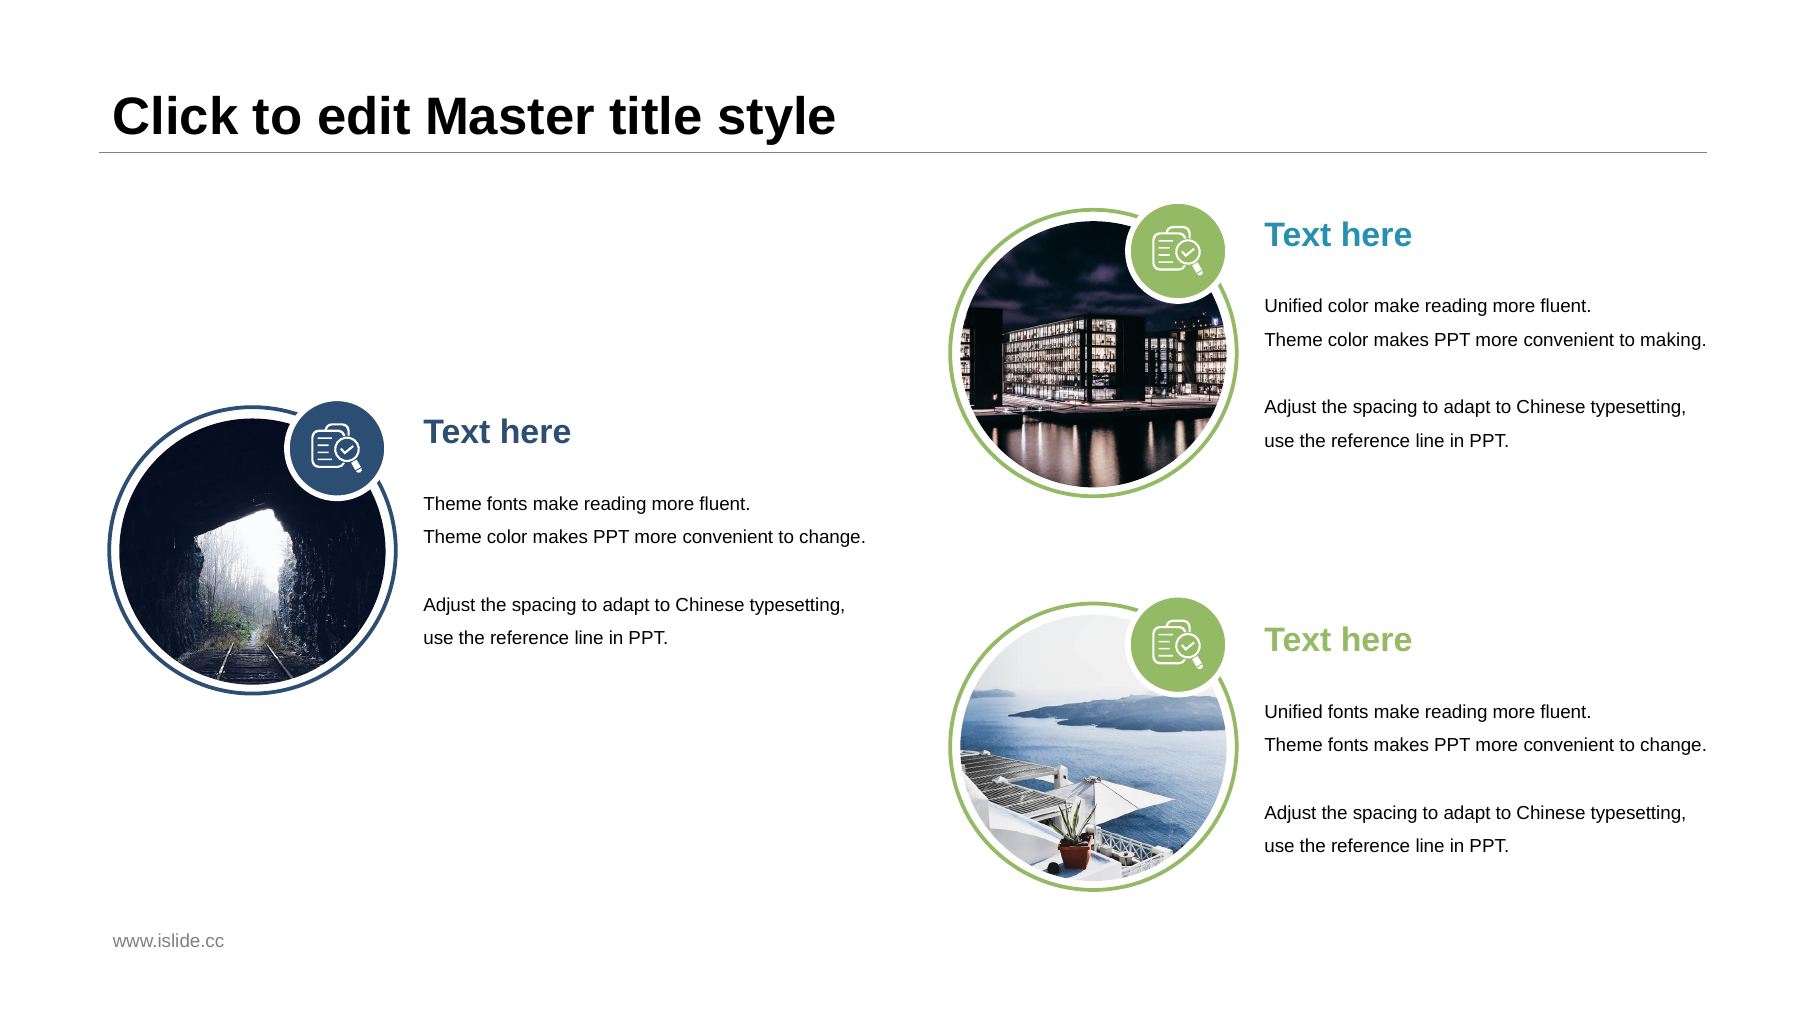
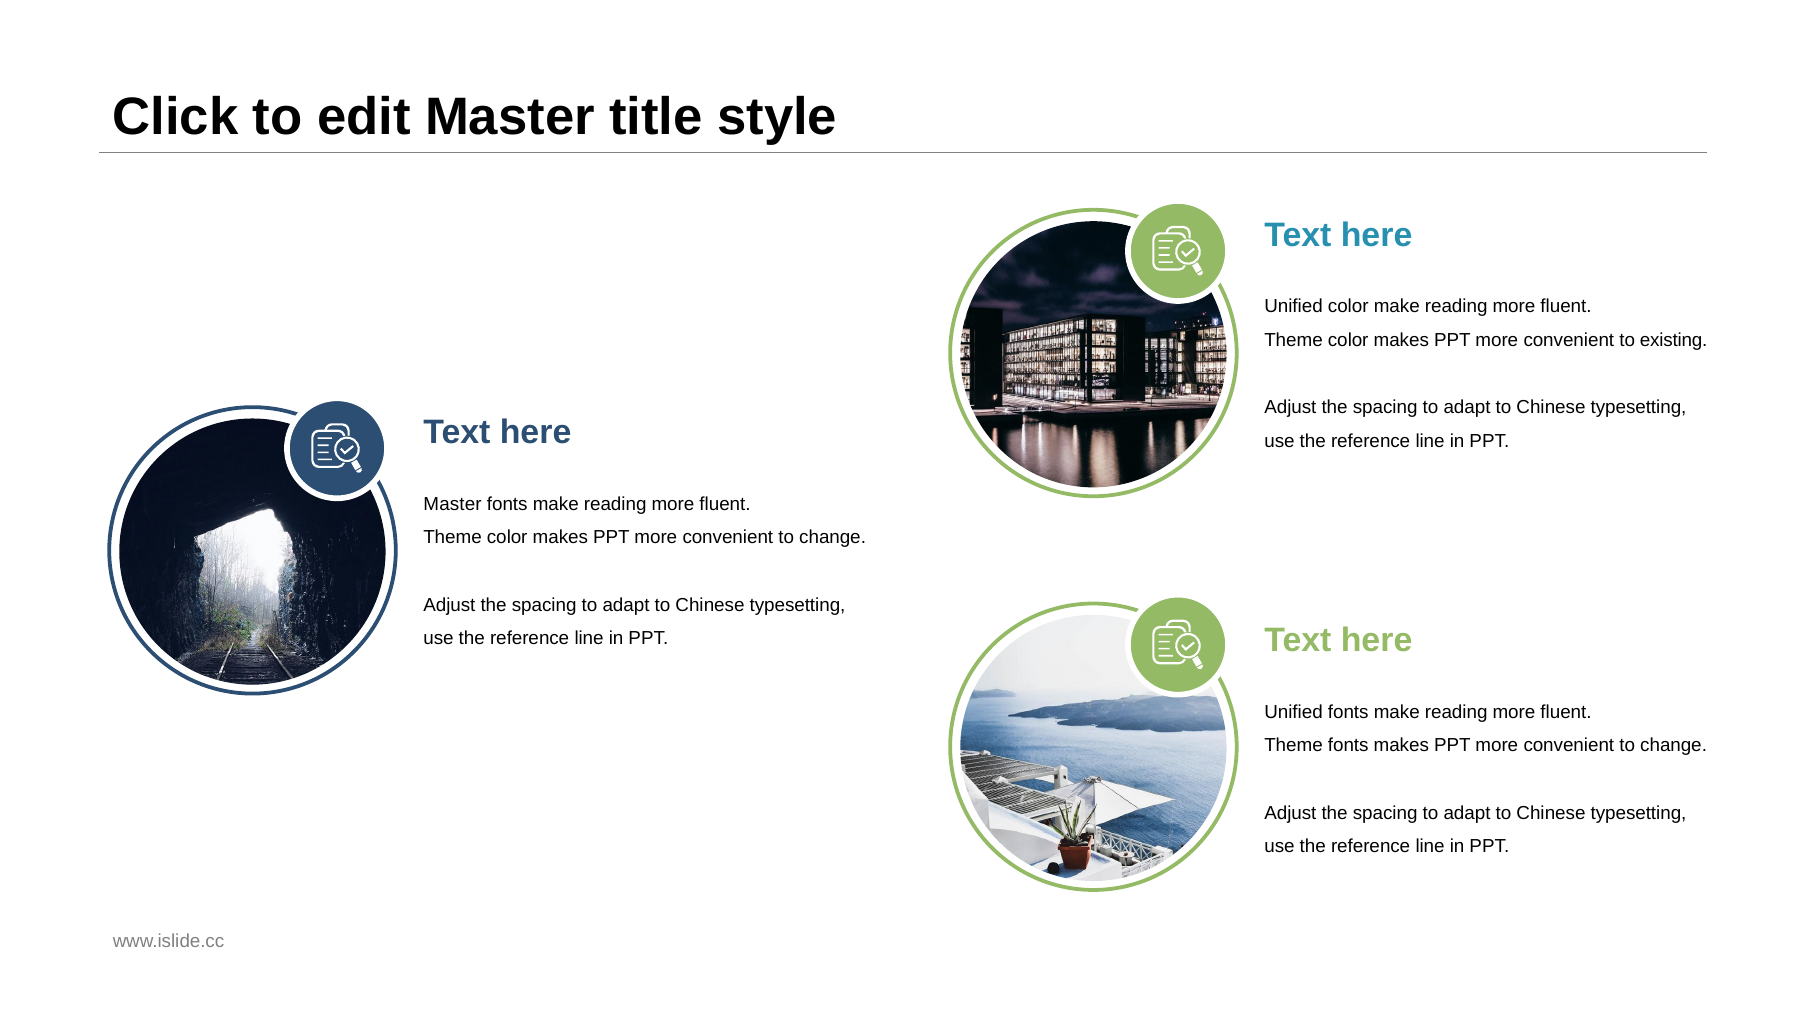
making: making -> existing
Theme at (453, 504): Theme -> Master
